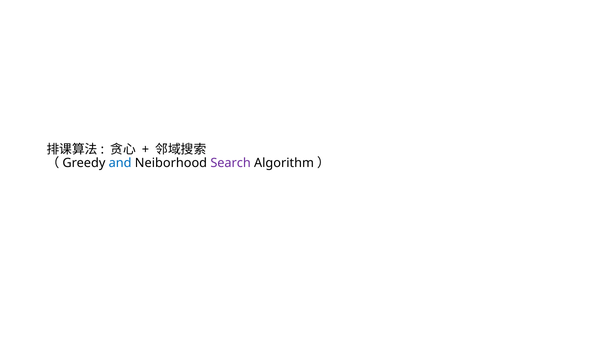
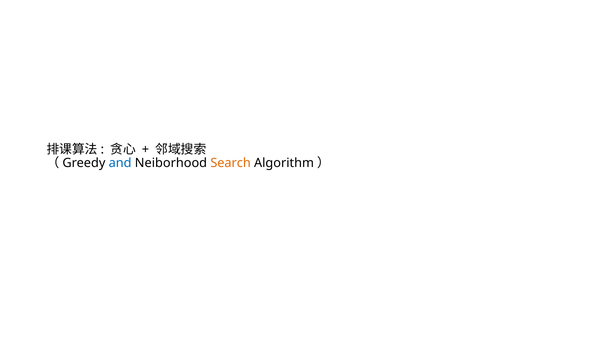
Search colour: purple -> orange
